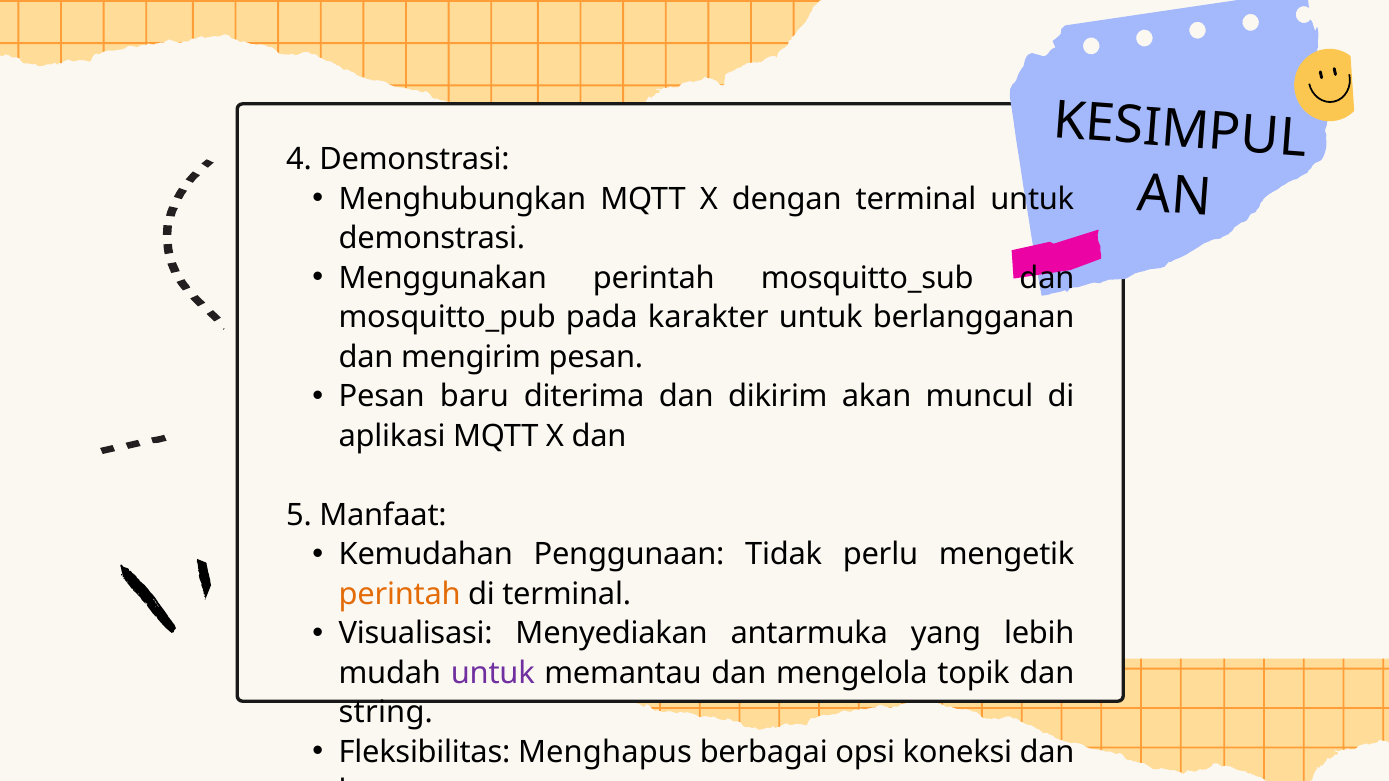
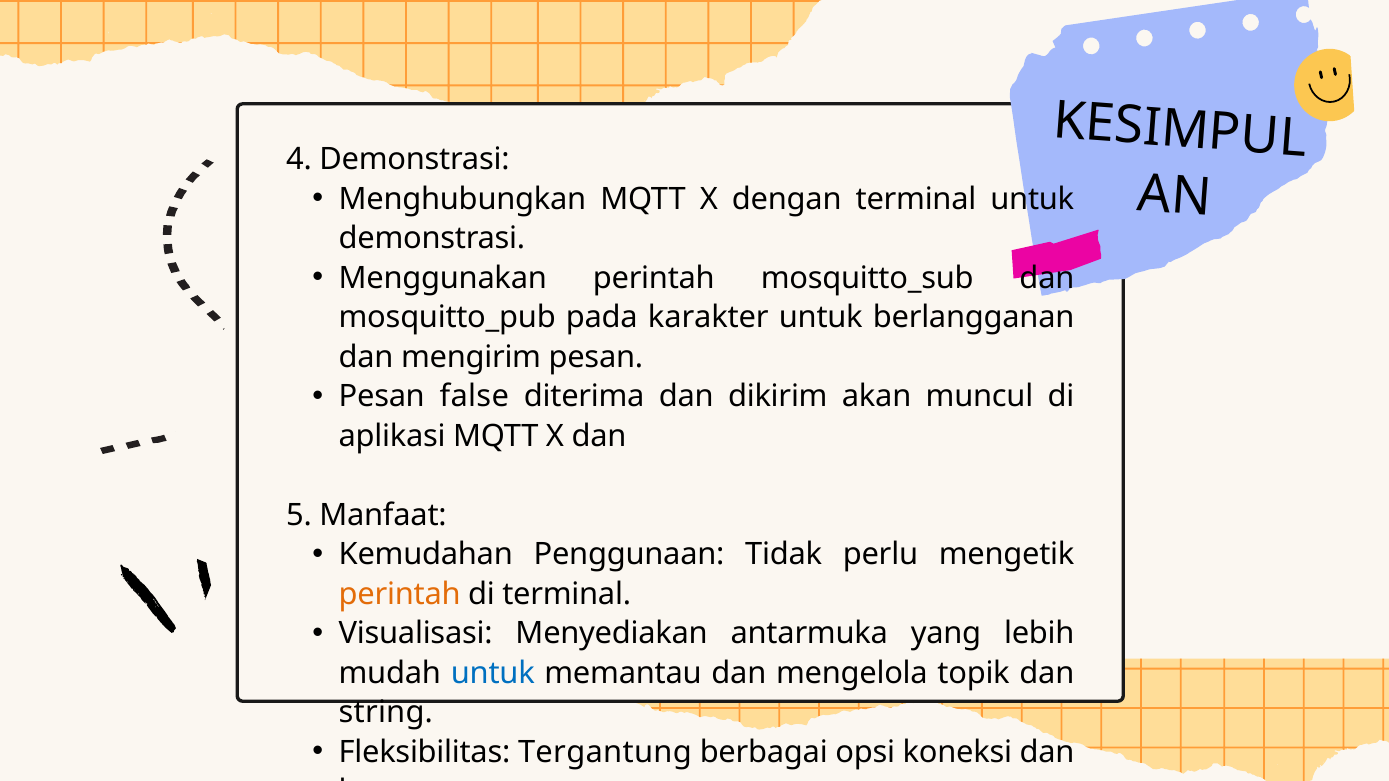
baru: baru -> false
untuk at (493, 673) colour: purple -> blue
Menghapus: Menghapus -> Tergantung
